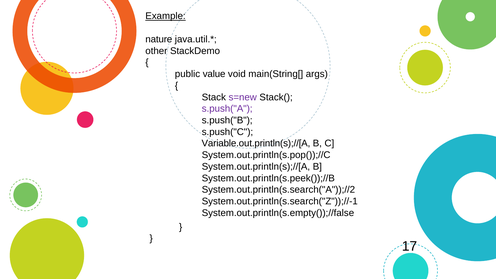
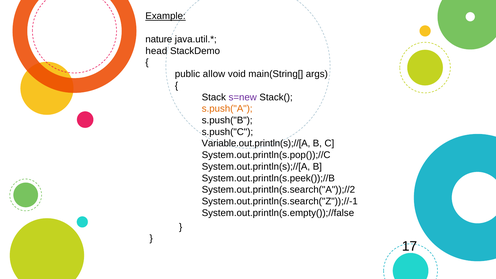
other: other -> head
value: value -> allow
s.push("A colour: purple -> orange
